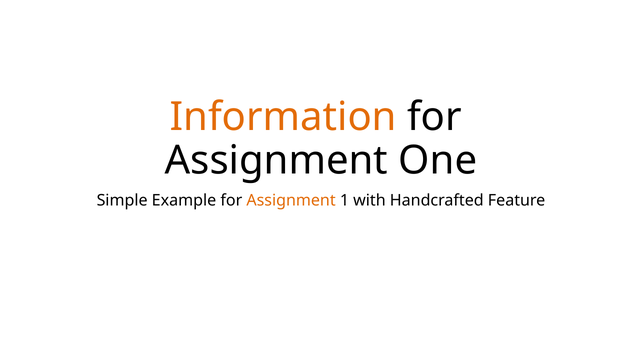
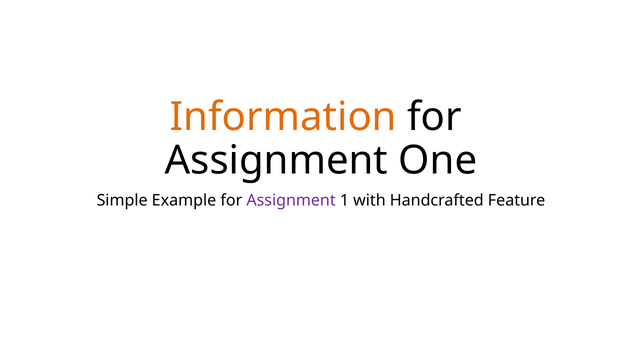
Assignment at (291, 201) colour: orange -> purple
